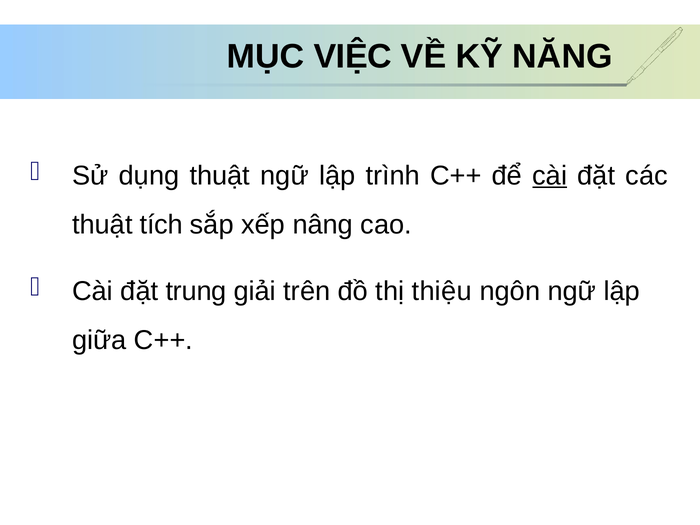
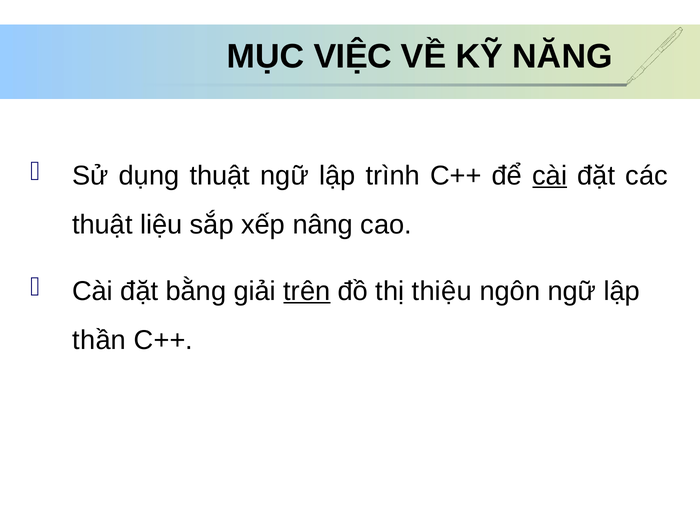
tích: tích -> liệu
trung: trung -> bằng
trên underline: none -> present
giữa: giữa -> thần
